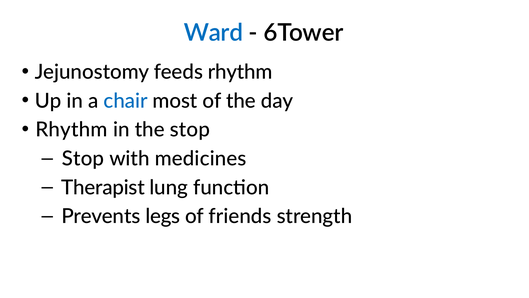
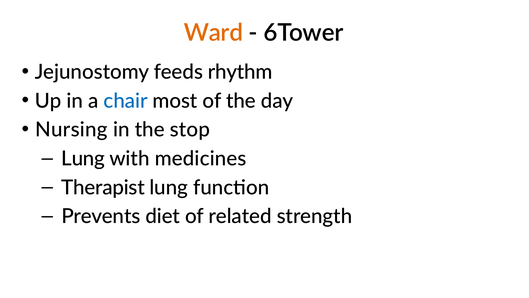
Ward colour: blue -> orange
Rhythm at (71, 130): Rhythm -> Nursing
Stop at (83, 158): Stop -> Lung
legs: legs -> diet
friends: friends -> related
